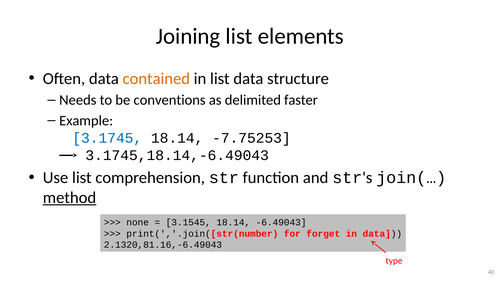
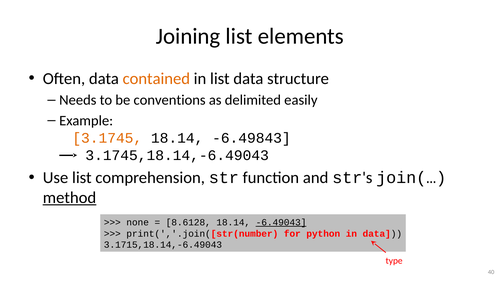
faster: faster -> easily
3.1745 colour: blue -> orange
-7.75253: -7.75253 -> -6.49843
3.1545: 3.1545 -> 8.6128
-6.49043 underline: none -> present
forget: forget -> python
2.1320,81.16,-6.49043: 2.1320,81.16,-6.49043 -> 3.1715,18.14,-6.49043
